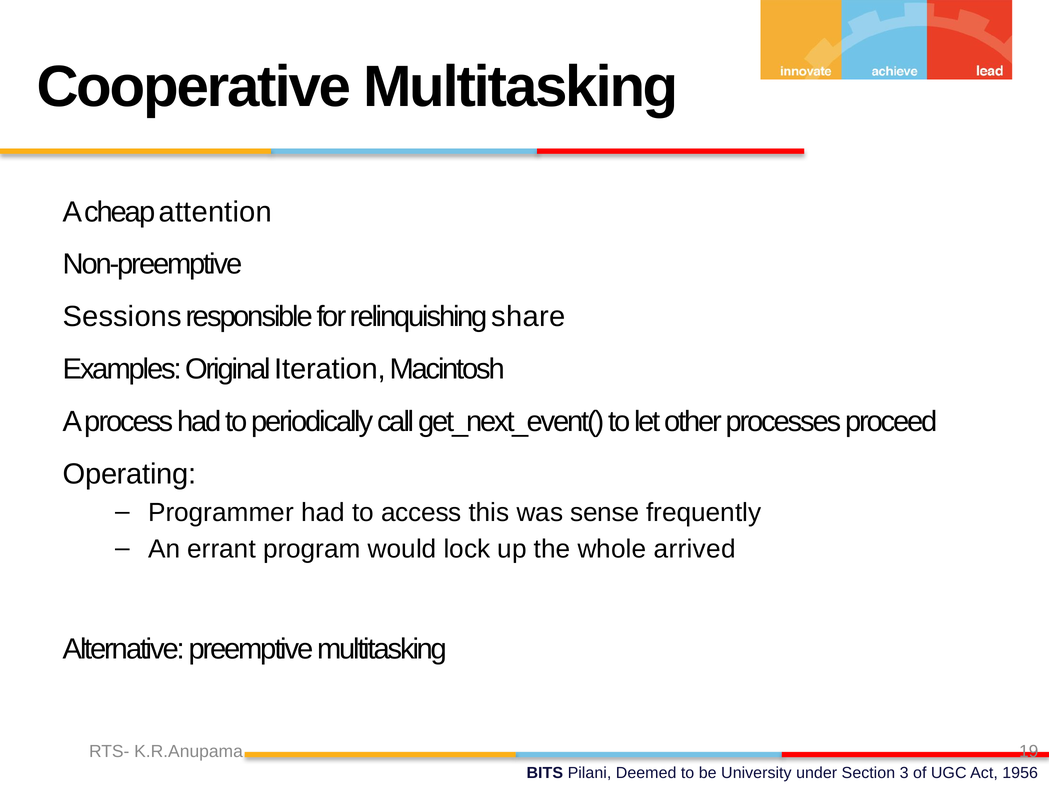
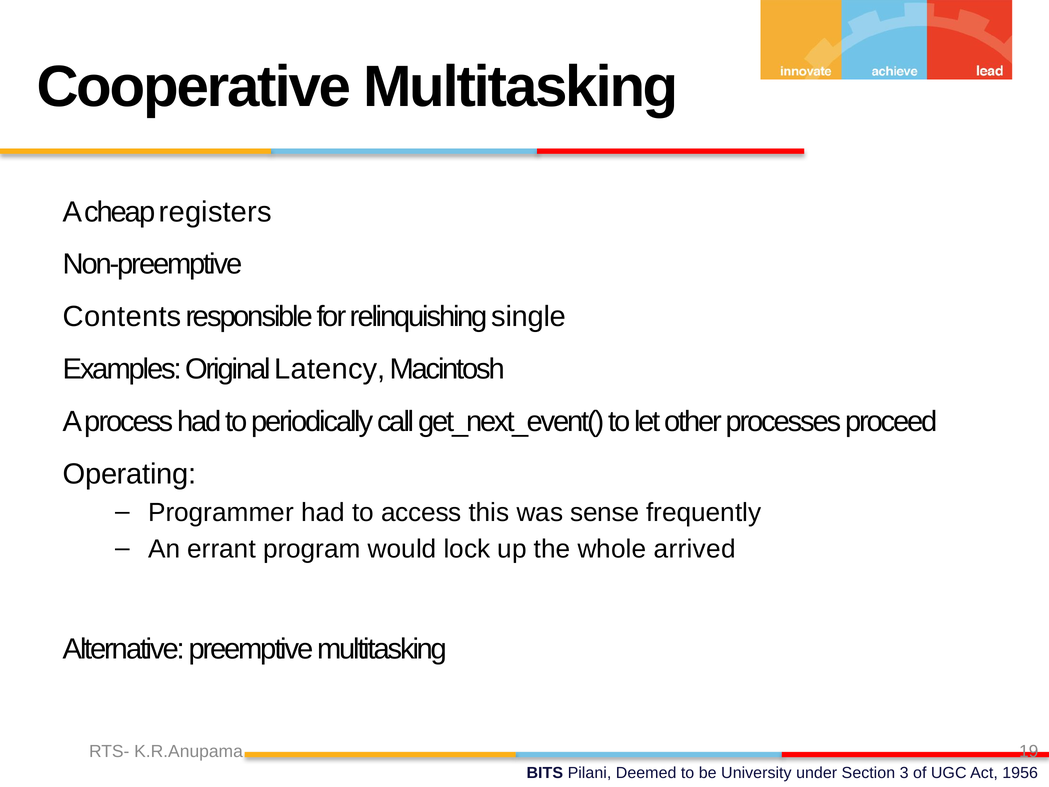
attention: attention -> registers
Sessions: Sessions -> Contents
share: share -> single
Iteration: Iteration -> Latency
